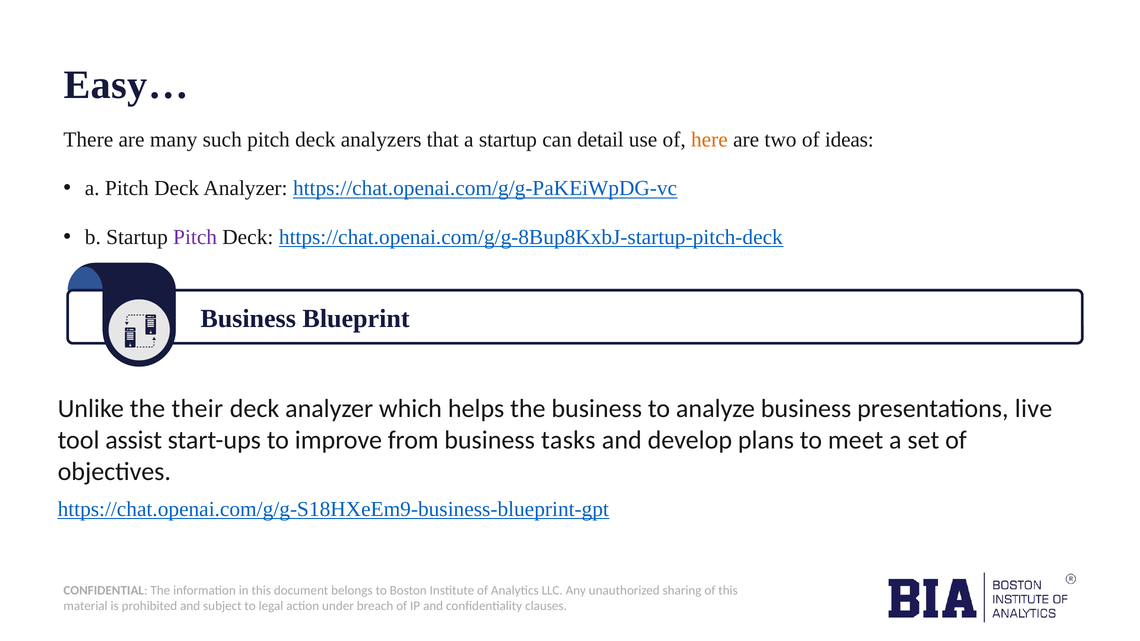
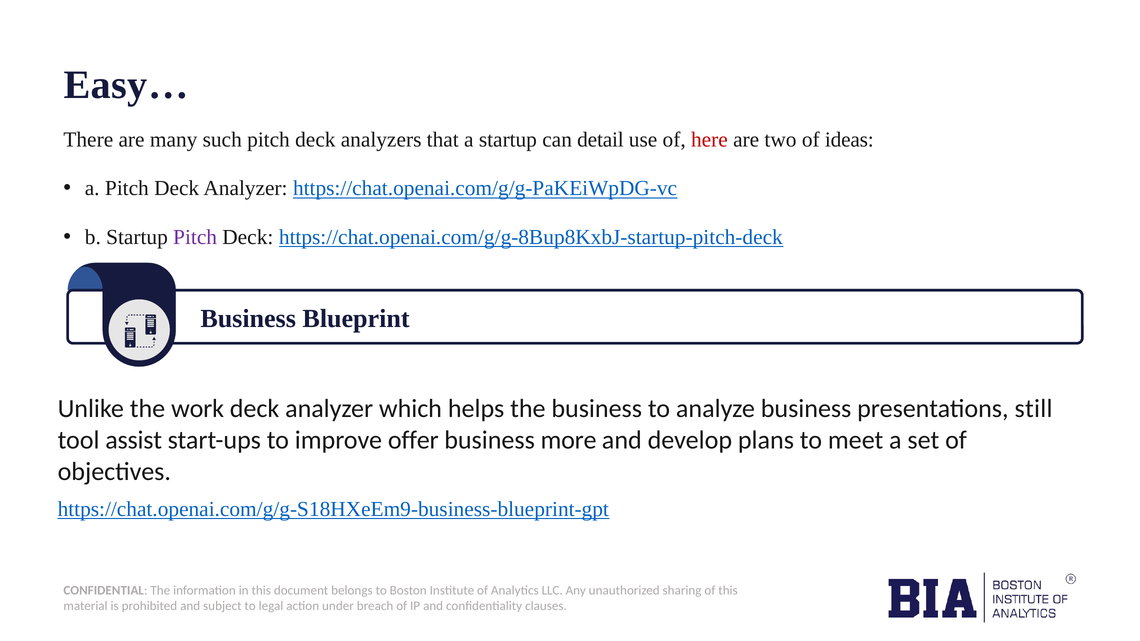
here colour: orange -> red
their: their -> work
live: live -> still
from: from -> offer
tasks: tasks -> more
